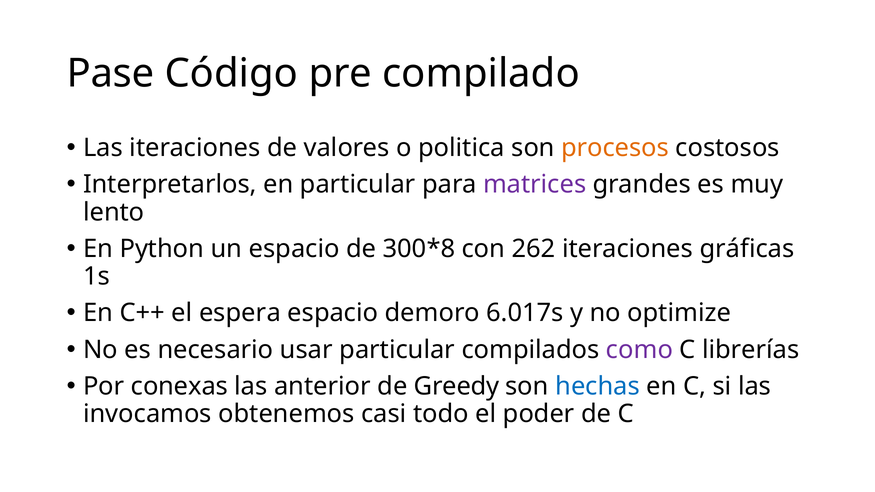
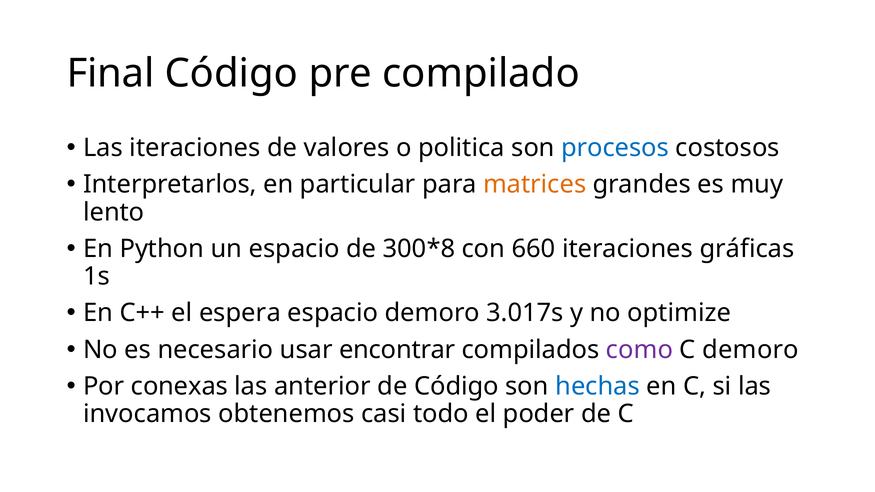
Pase: Pase -> Final
procesos colour: orange -> blue
matrices colour: purple -> orange
262: 262 -> 660
6.017s: 6.017s -> 3.017s
usar particular: particular -> encontrar
C librerías: librerías -> demoro
de Greedy: Greedy -> Código
